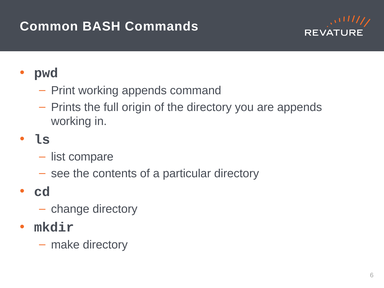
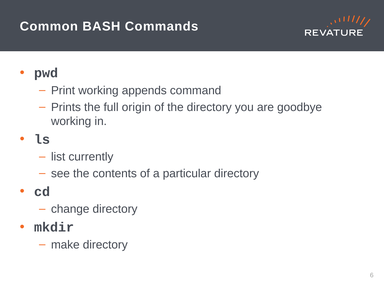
are appends: appends -> goodbye
compare: compare -> currently
